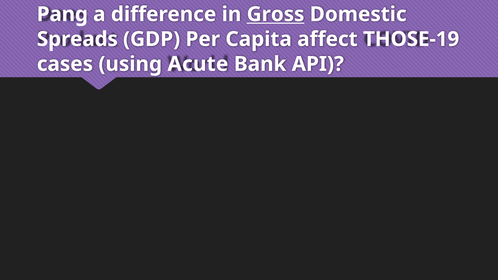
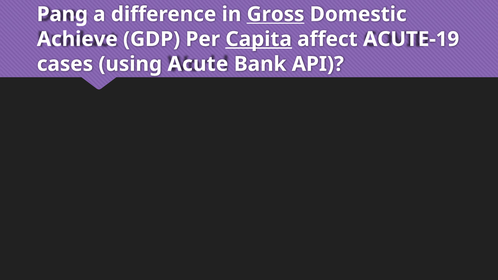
Spreads: Spreads -> Achieve
Capita underline: none -> present
THOSE-19: THOSE-19 -> ACUTE-19
